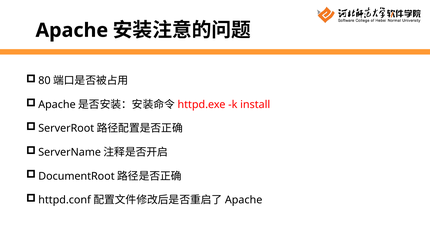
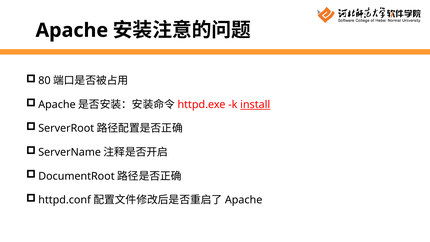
install underline: none -> present
